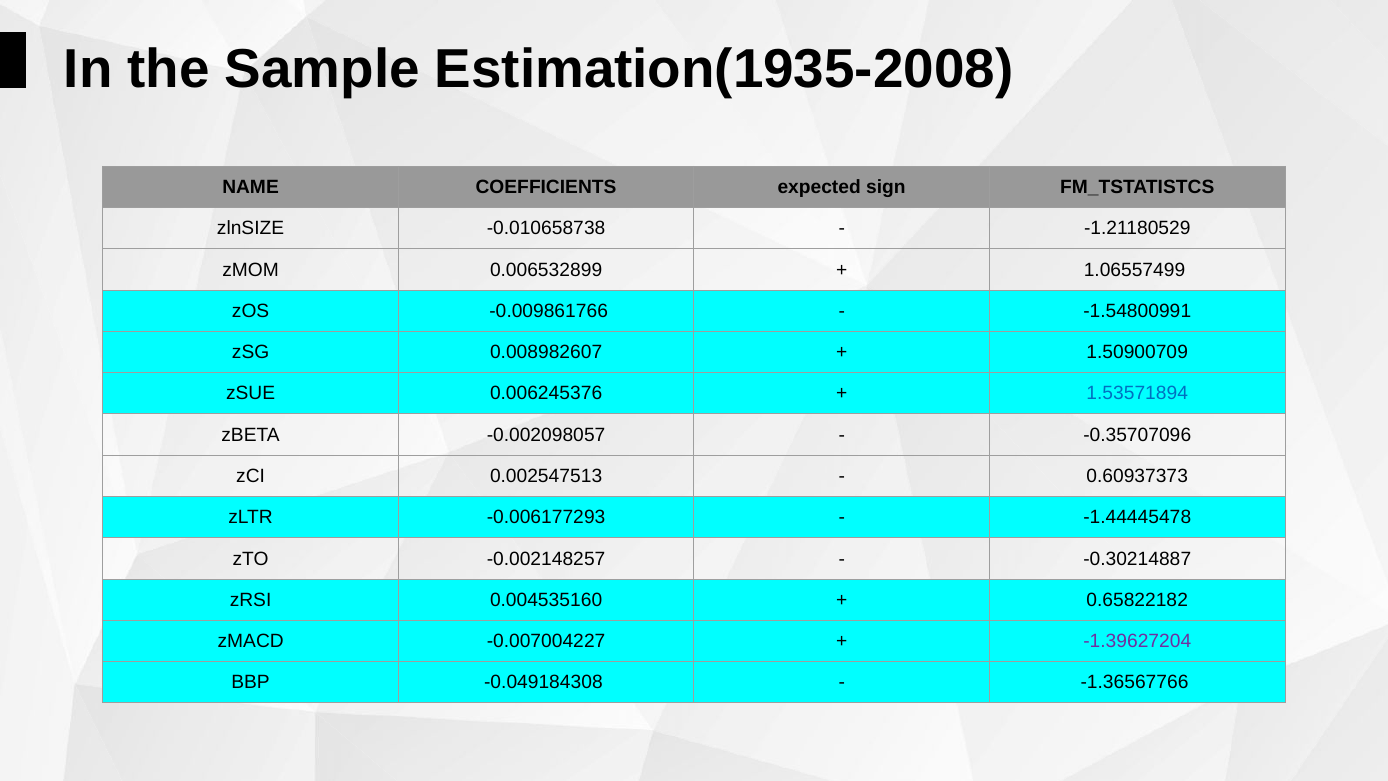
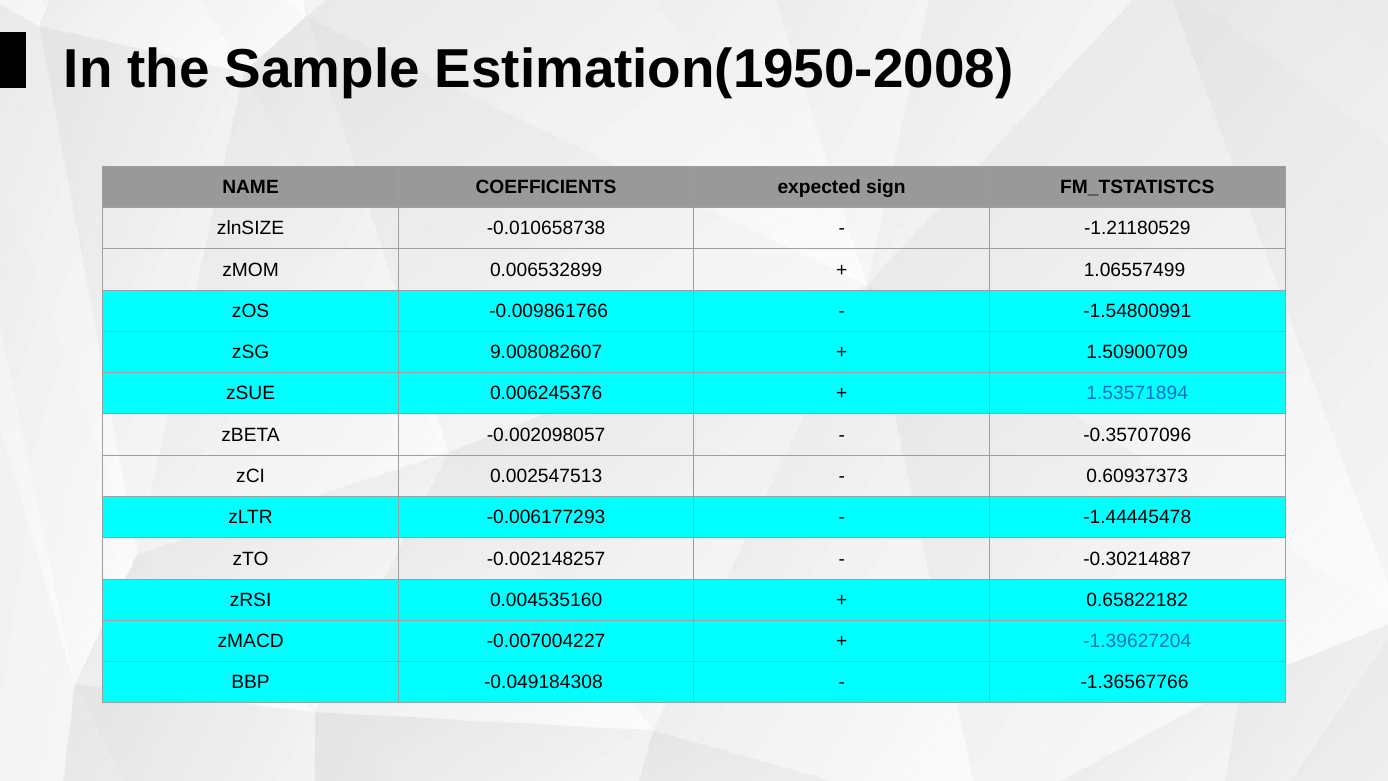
Estimation(1935-2008: Estimation(1935-2008 -> Estimation(1950-2008
0.008982607: 0.008982607 -> 9.008082607
-1.39627204 colour: purple -> blue
